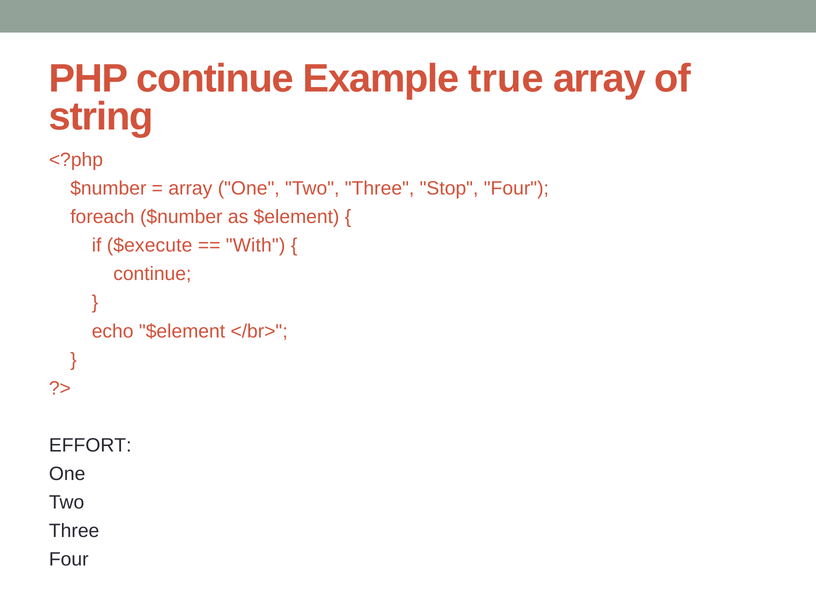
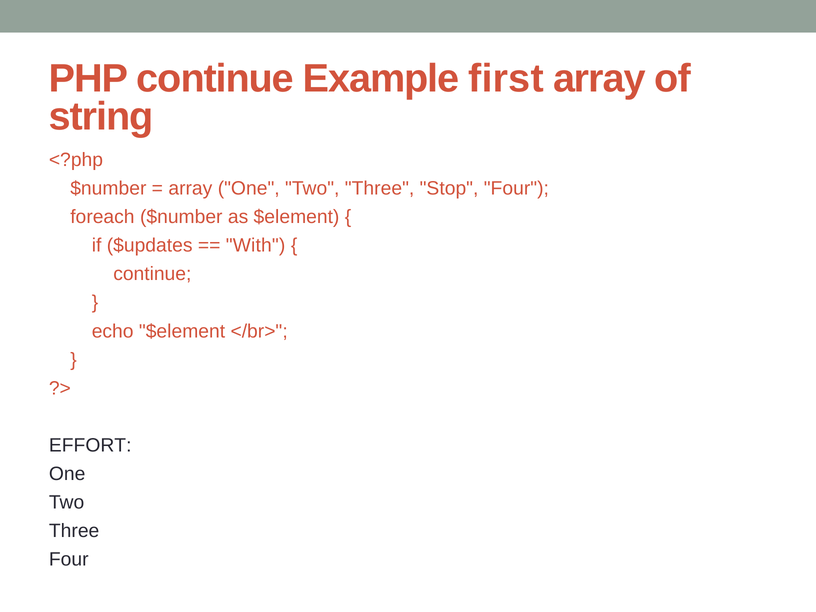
true: true -> first
$execute: $execute -> $updates
